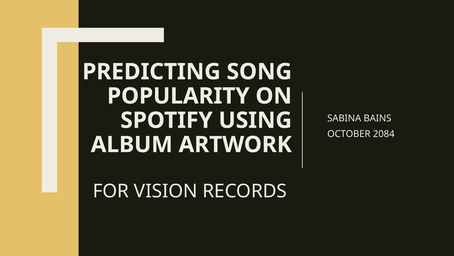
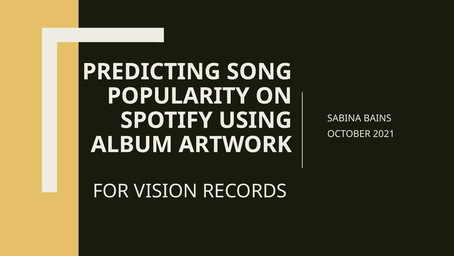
2084: 2084 -> 2021
